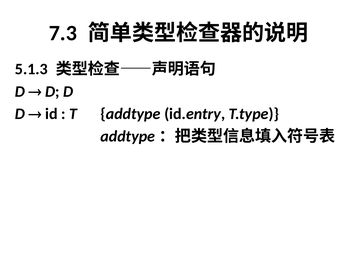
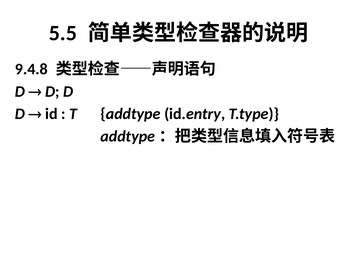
7.3: 7.3 -> 5.5
5.1.3: 5.1.3 -> 9.4.8
